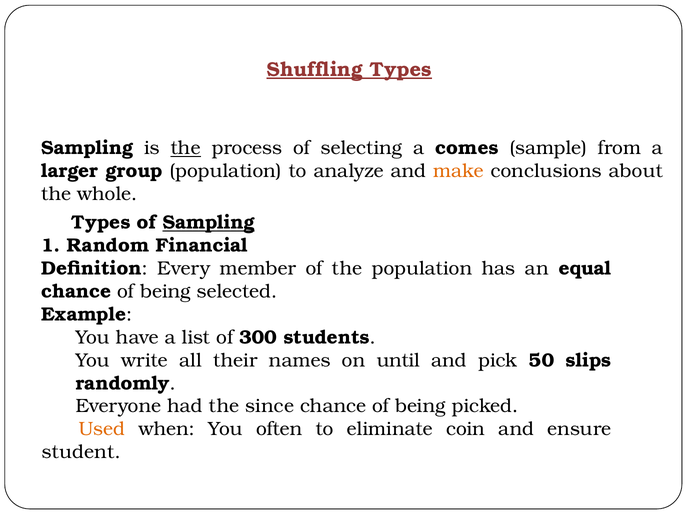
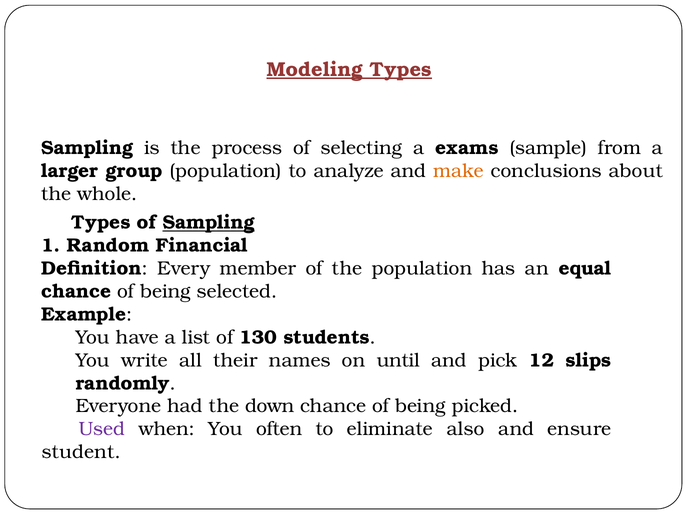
Shuffling: Shuffling -> Modeling
the at (186, 148) underline: present -> none
comes: comes -> exams
300: 300 -> 130
50: 50 -> 12
since: since -> down
Used colour: orange -> purple
coin: coin -> also
